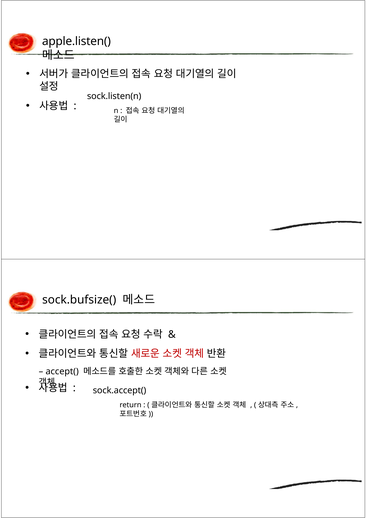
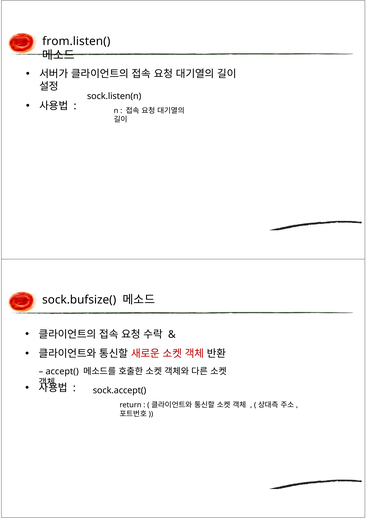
apple.listen(: apple.listen( -> from.listen(
